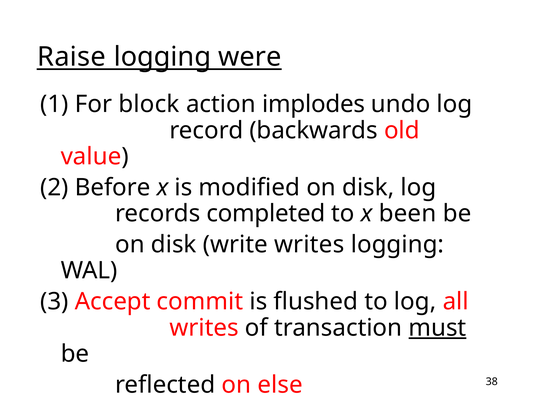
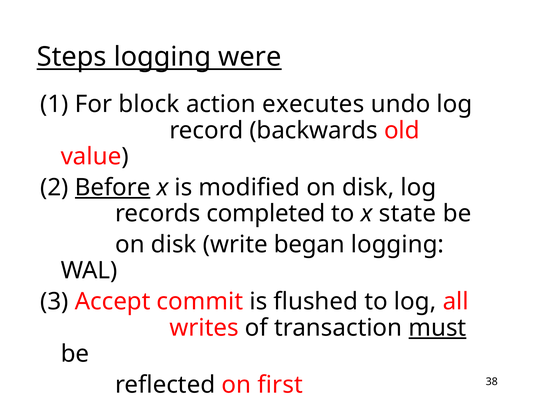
Raise: Raise -> Steps
implodes: implodes -> executes
Before underline: none -> present
been: been -> state
write writes: writes -> began
else: else -> first
